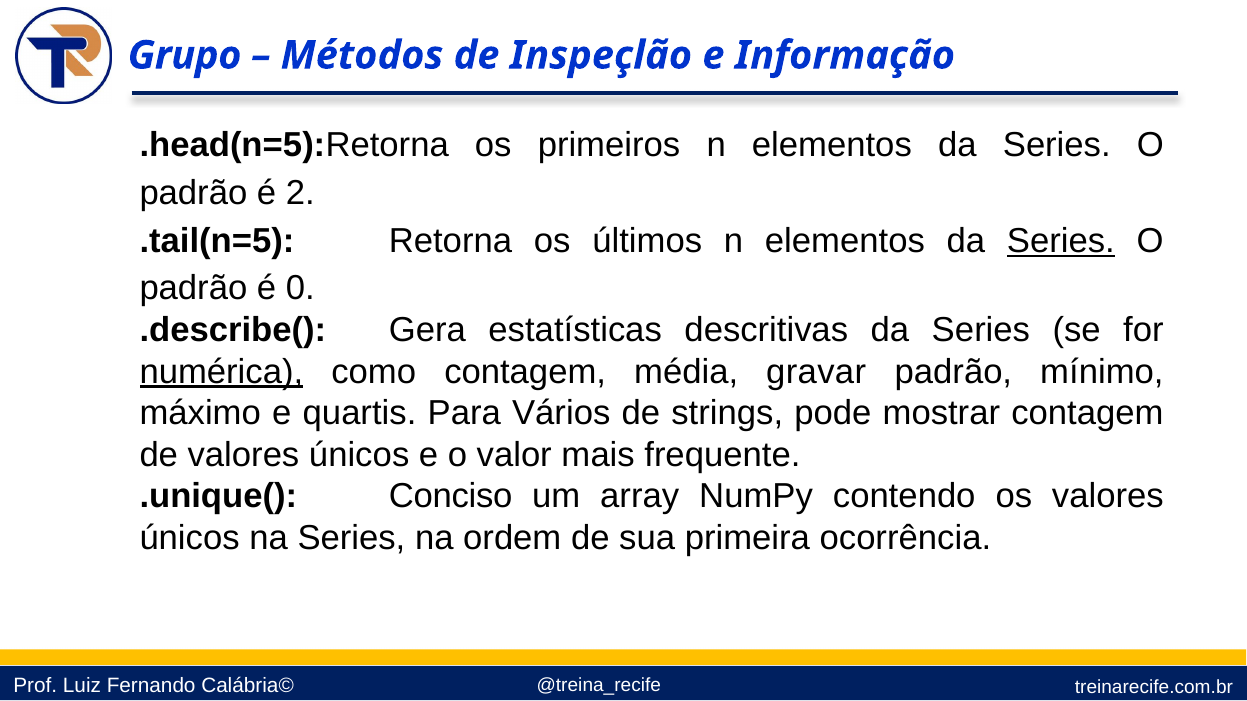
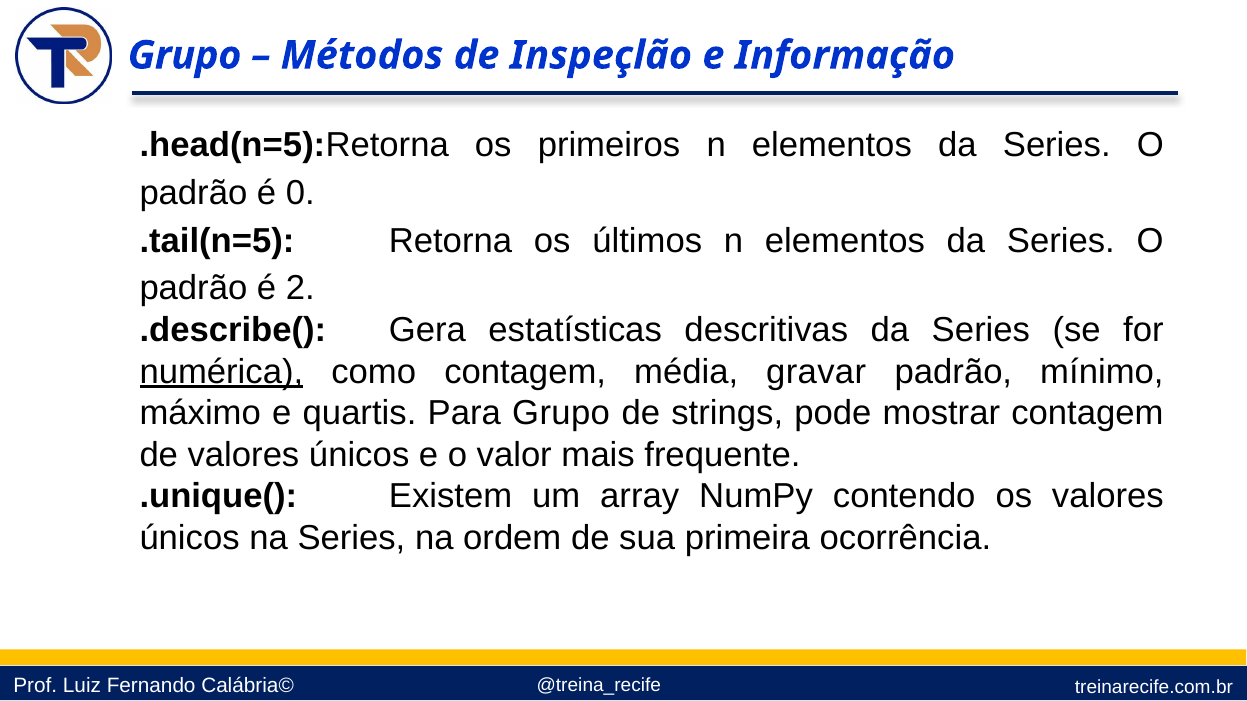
2: 2 -> 0
Series at (1061, 241) underline: present -> none
0: 0 -> 2
Para Vários: Vários -> Grupo
Conciso: Conciso -> Existem
